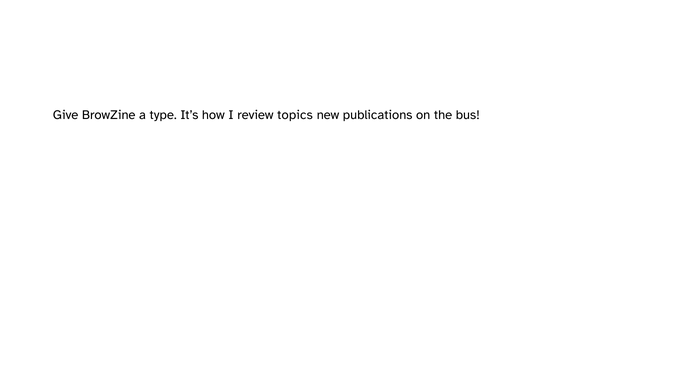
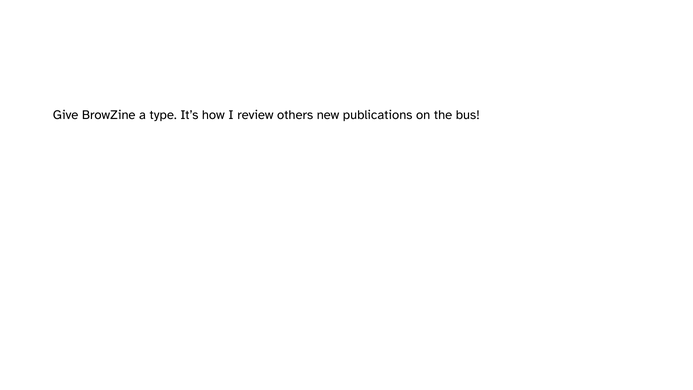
topics: topics -> others
